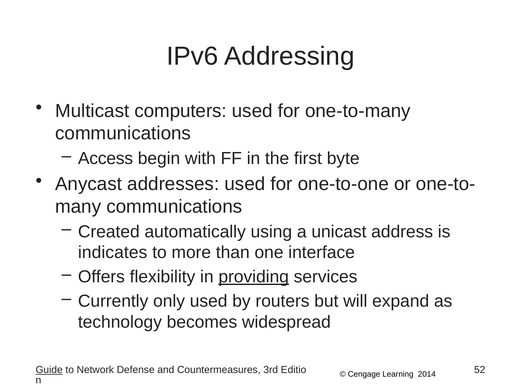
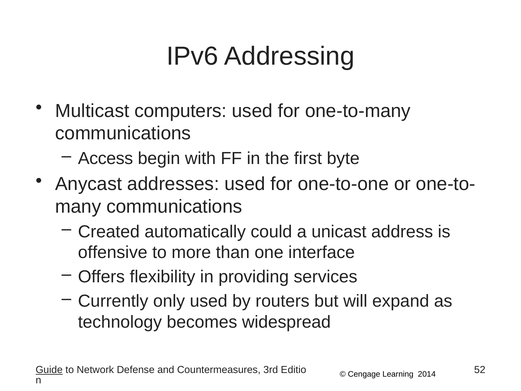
using: using -> could
indicates: indicates -> offensive
providing underline: present -> none
